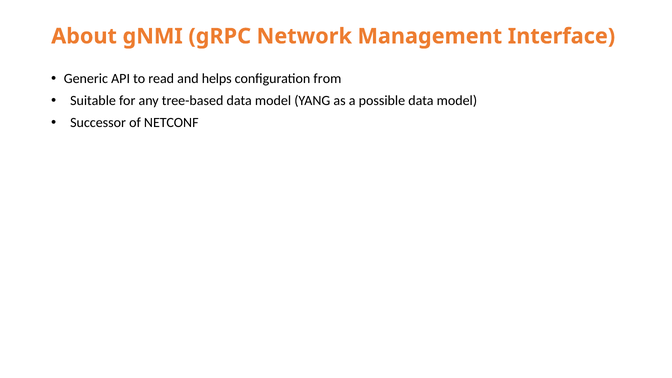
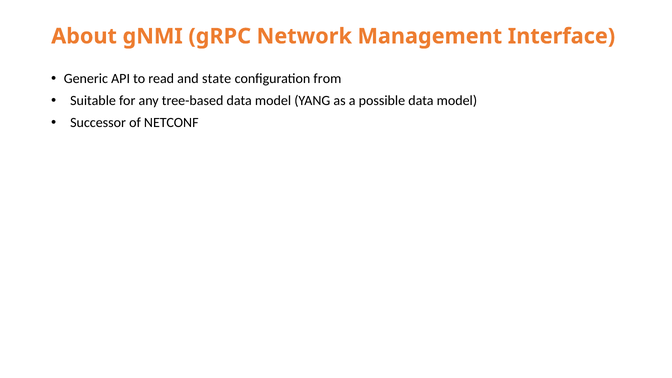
helps: helps -> state
